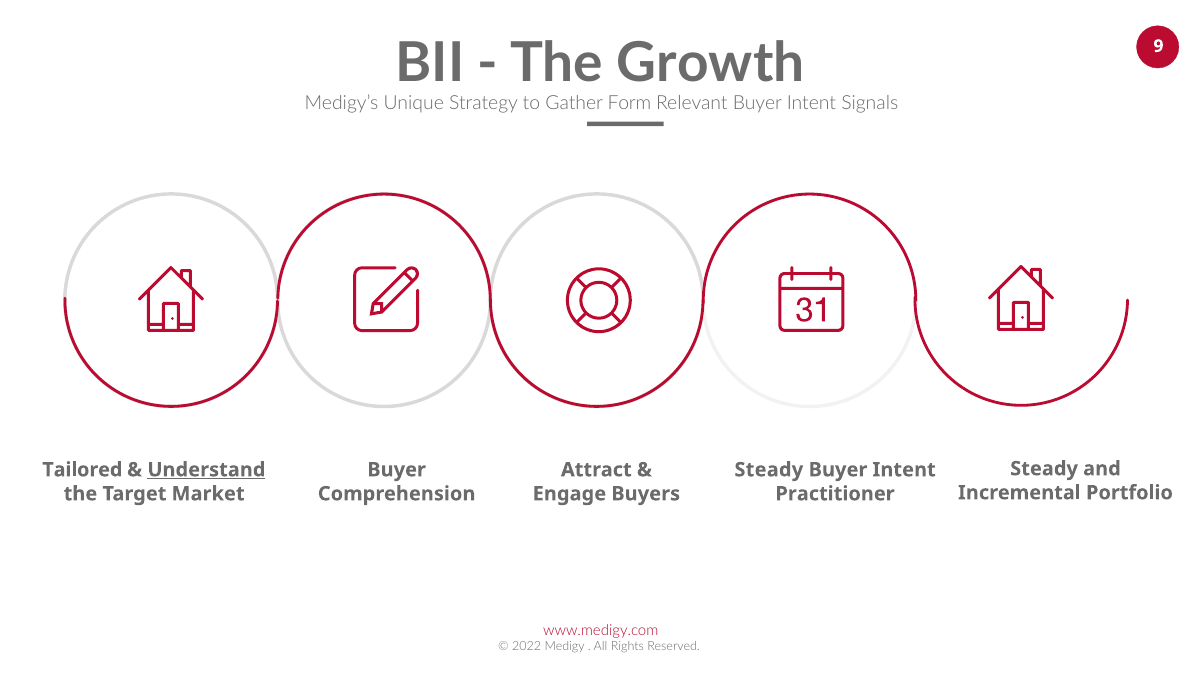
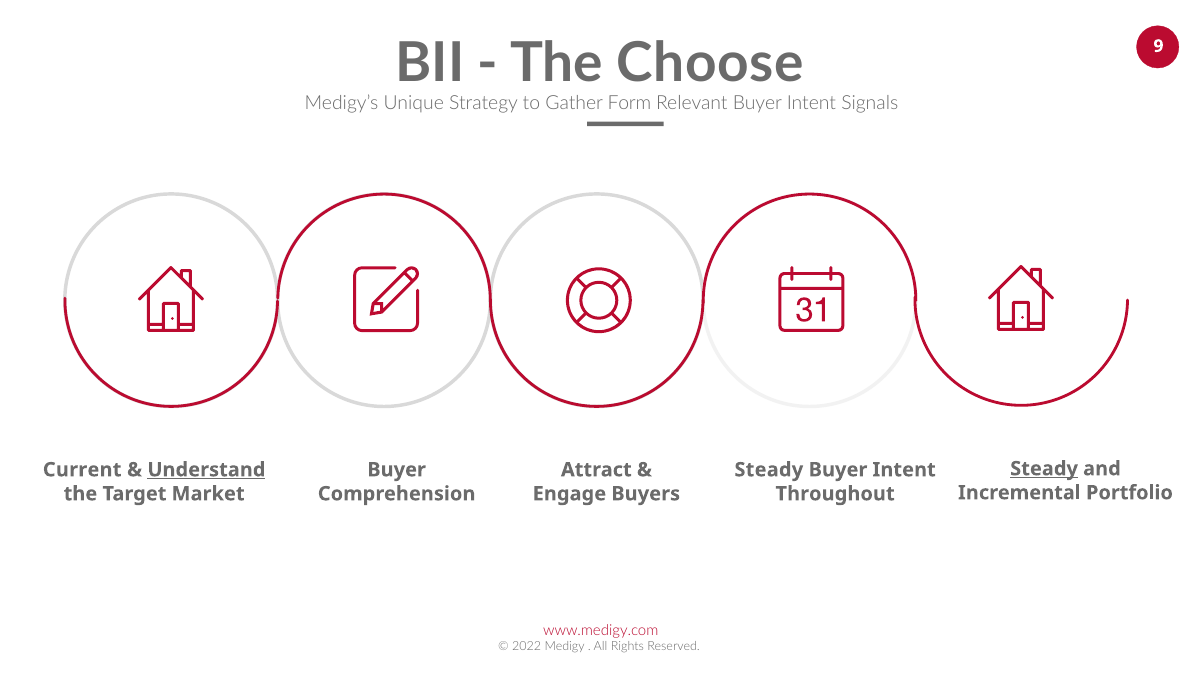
Growth: Growth -> Choose
Steady at (1044, 469) underline: none -> present
Tailored: Tailored -> Current
Practitioner: Practitioner -> Throughout
